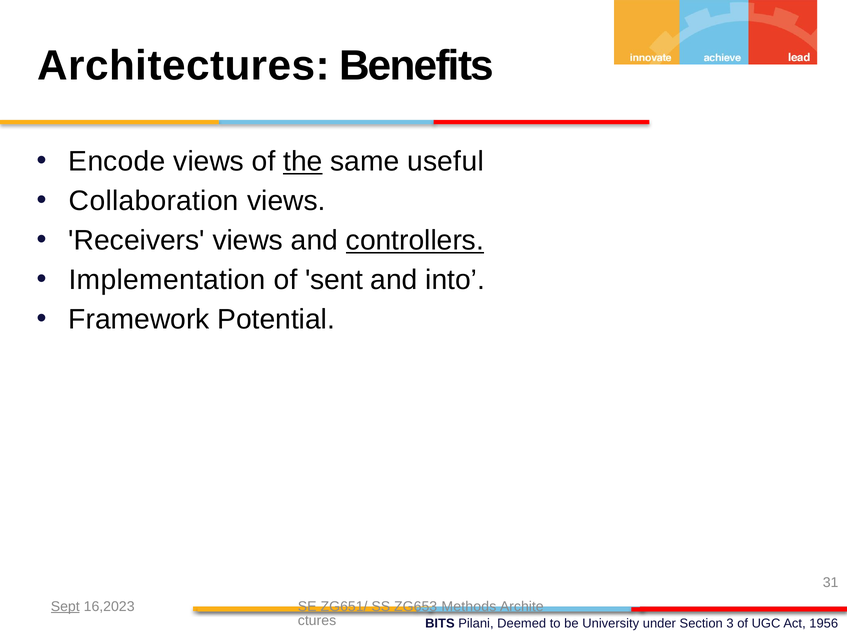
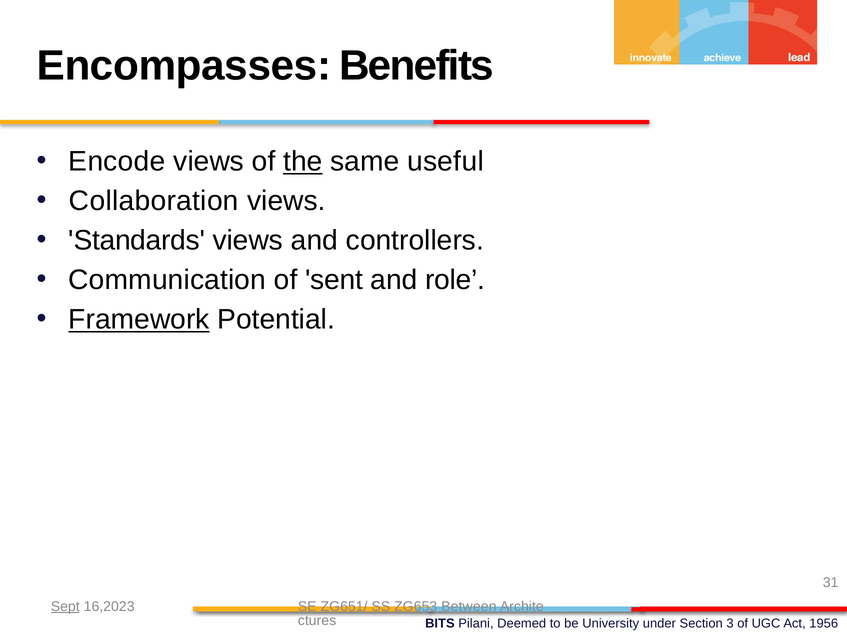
Architectures: Architectures -> Encompasses
Receivers: Receivers -> Standards
controllers underline: present -> none
Implementation: Implementation -> Communication
into: into -> role
Framework underline: none -> present
Methods: Methods -> Between
